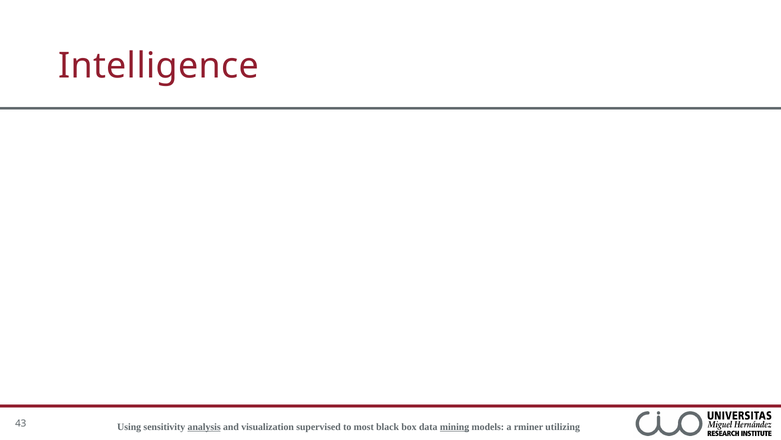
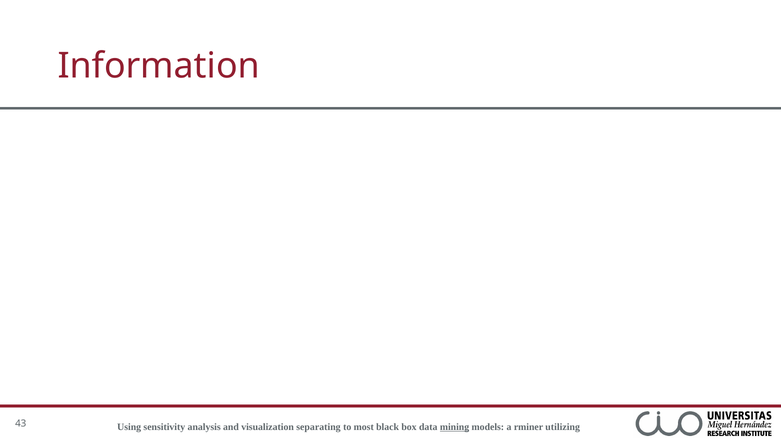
Intelligence: Intelligence -> Information
analysis underline: present -> none
supervised: supervised -> separating
